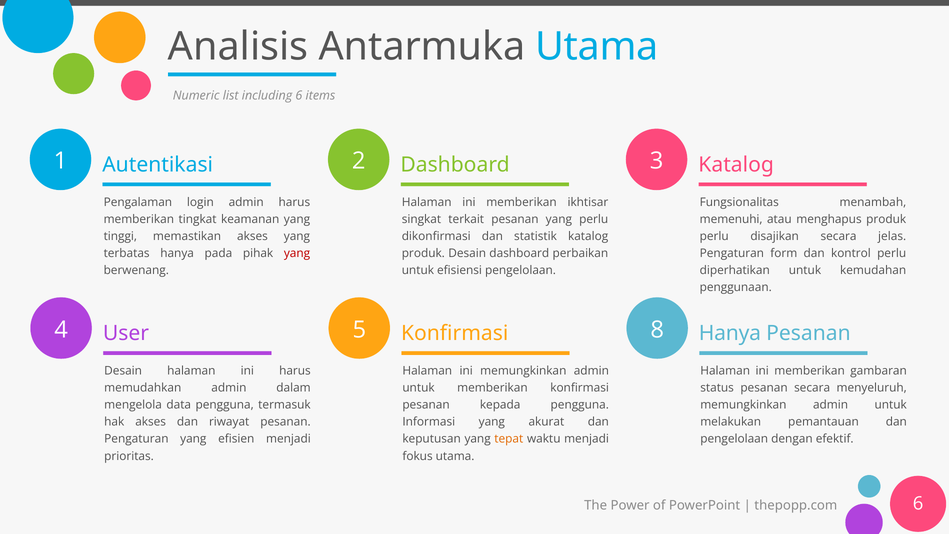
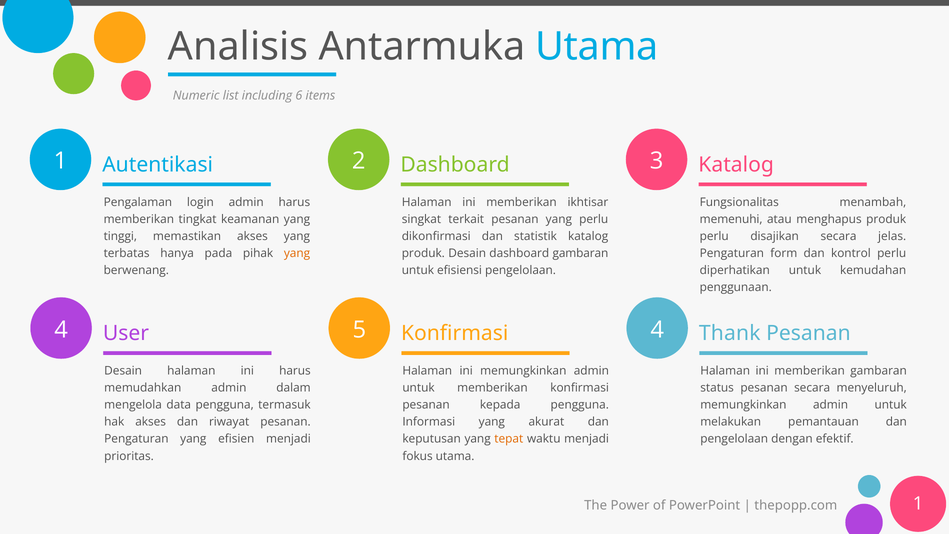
yang at (297, 253) colour: red -> orange
dashboard perbaikan: perbaikan -> gambaran
8 at (657, 330): 8 -> 4
Hanya at (730, 333): Hanya -> Thank
thepopp.com 6: 6 -> 1
